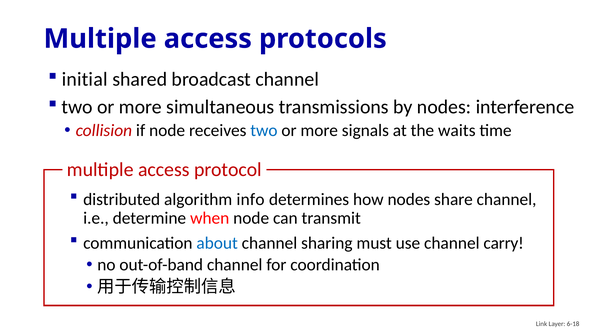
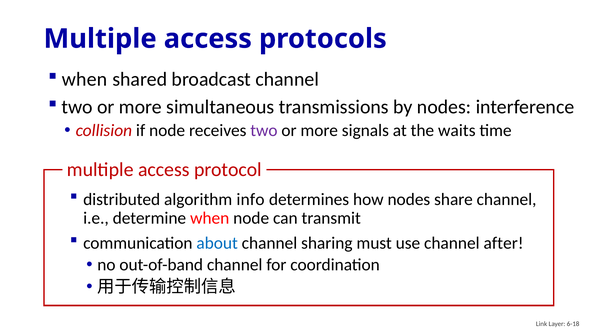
initial at (85, 79): initial -> when
two at (264, 130) colour: blue -> purple
carry: carry -> after
